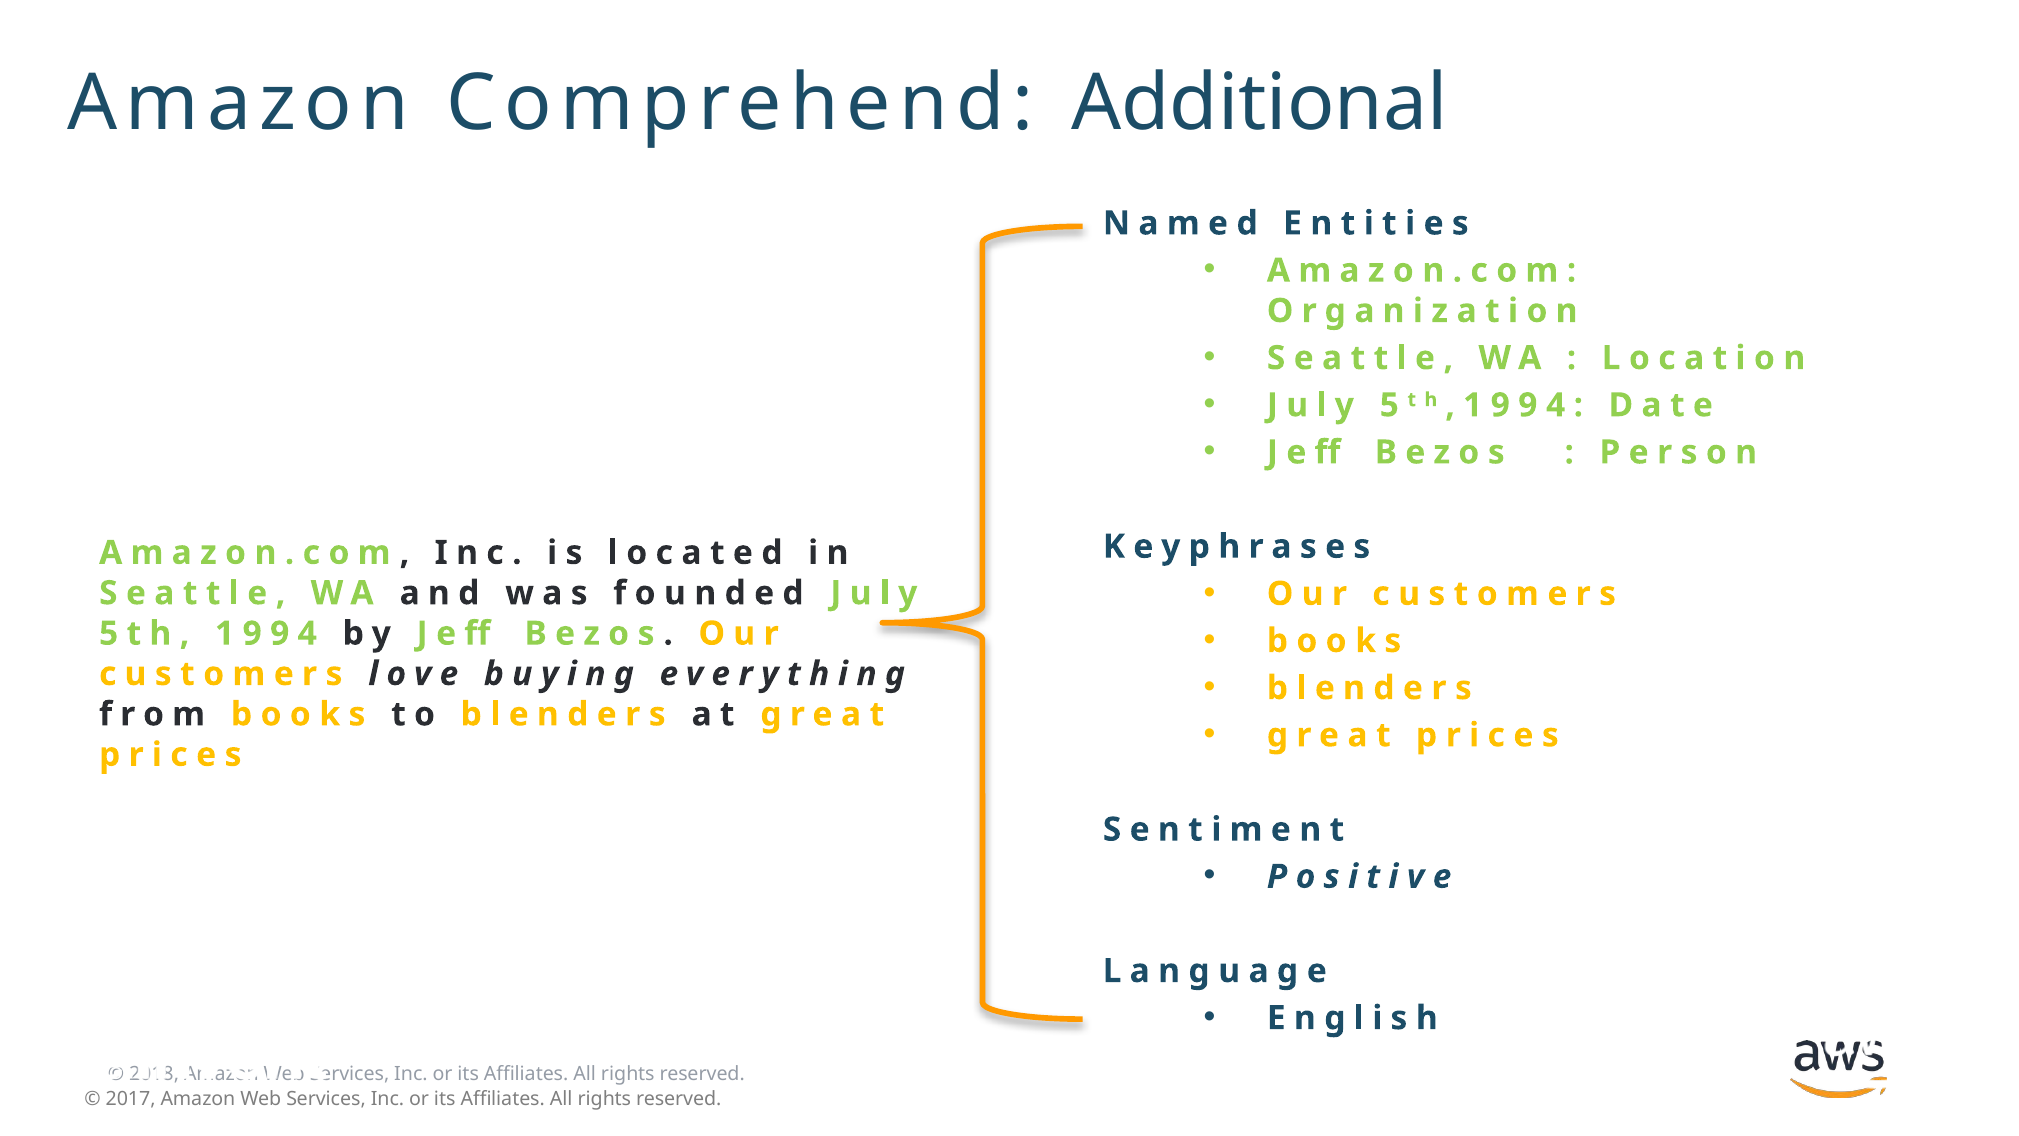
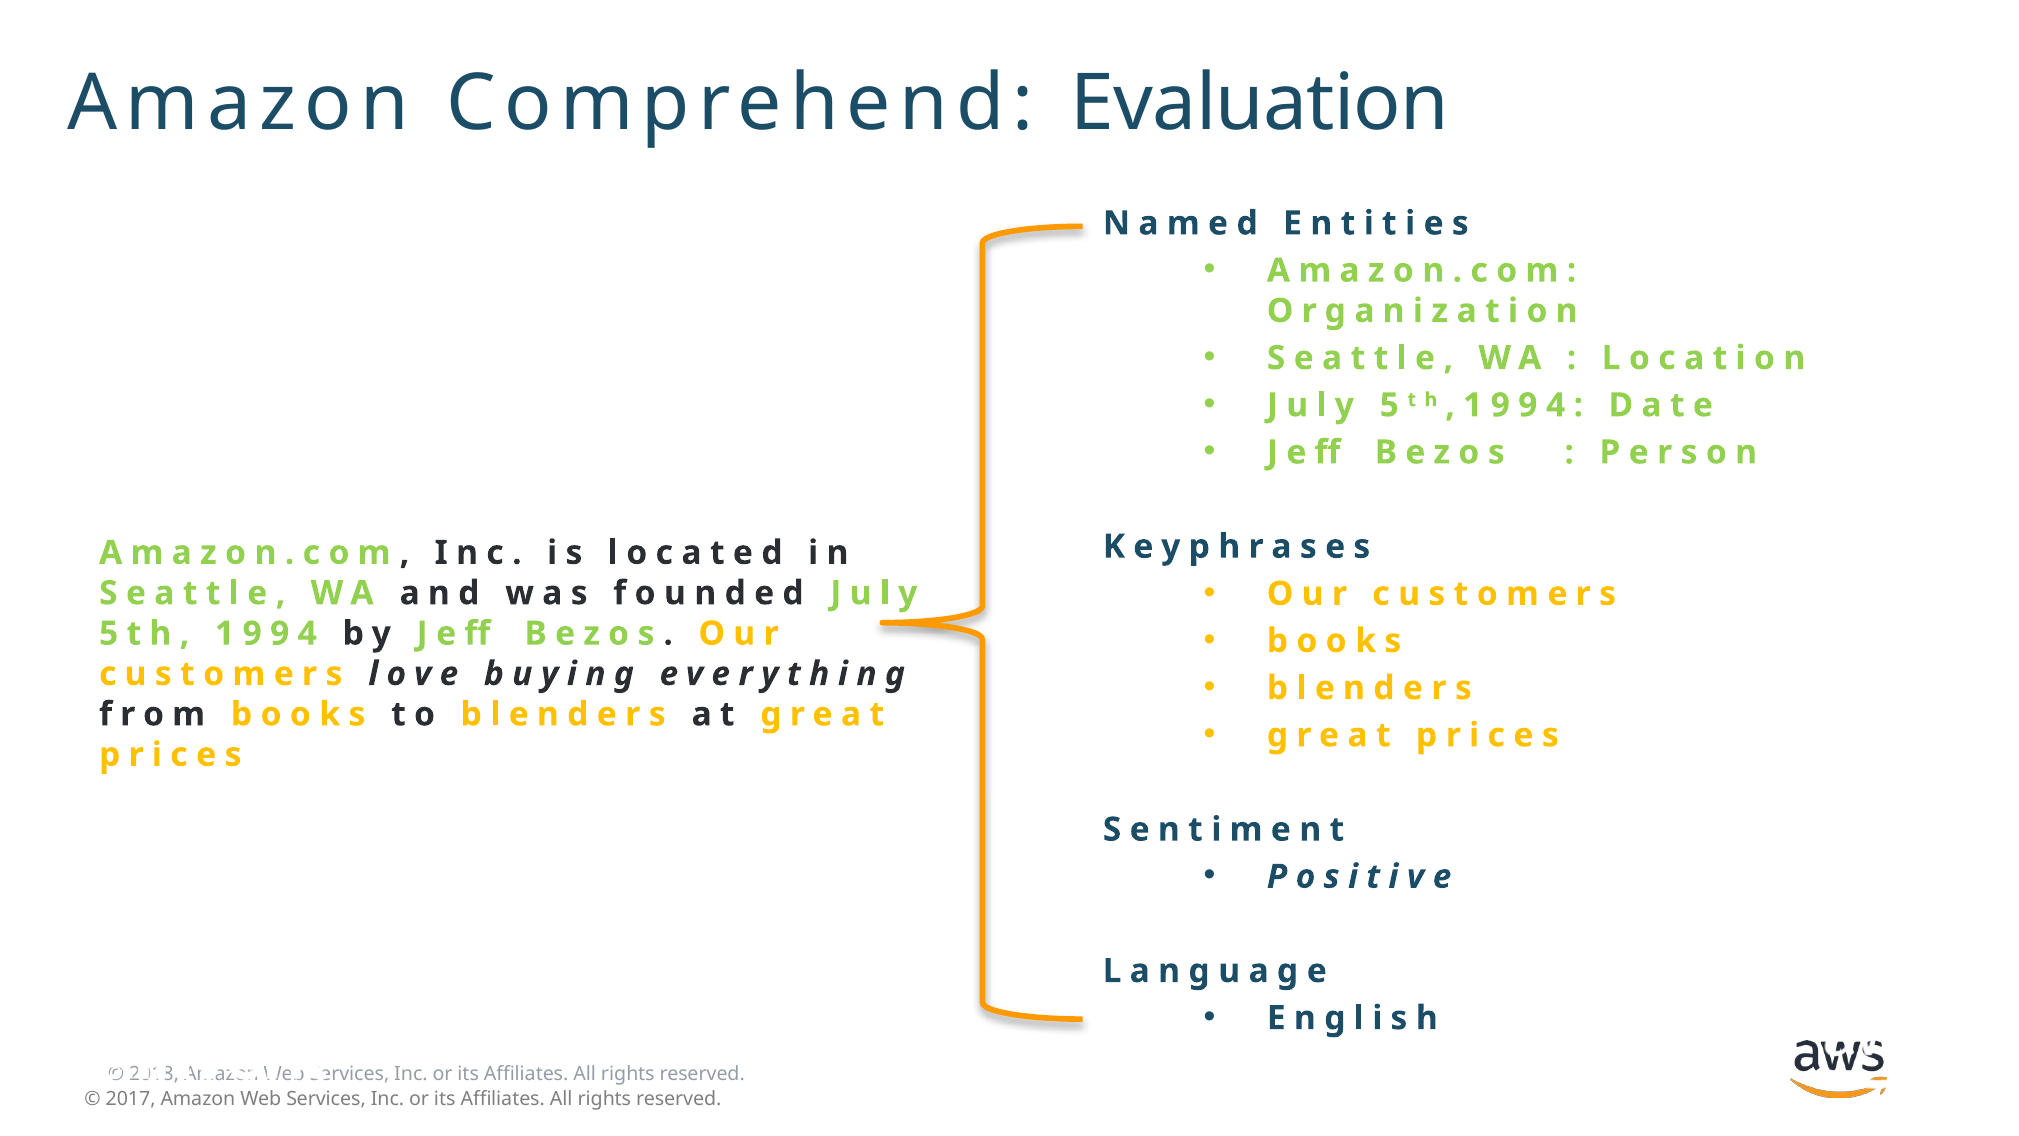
Additional: Additional -> Evaluation
